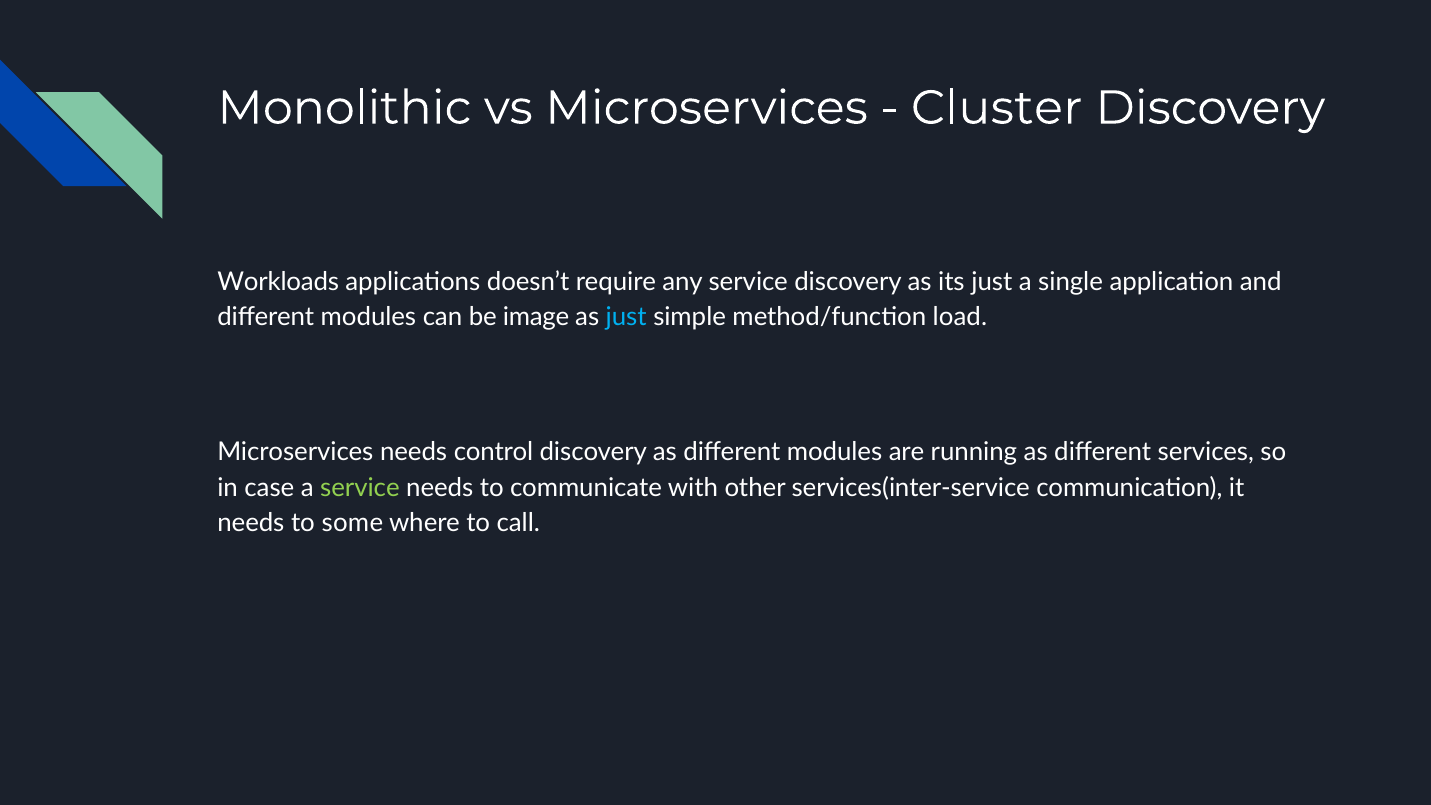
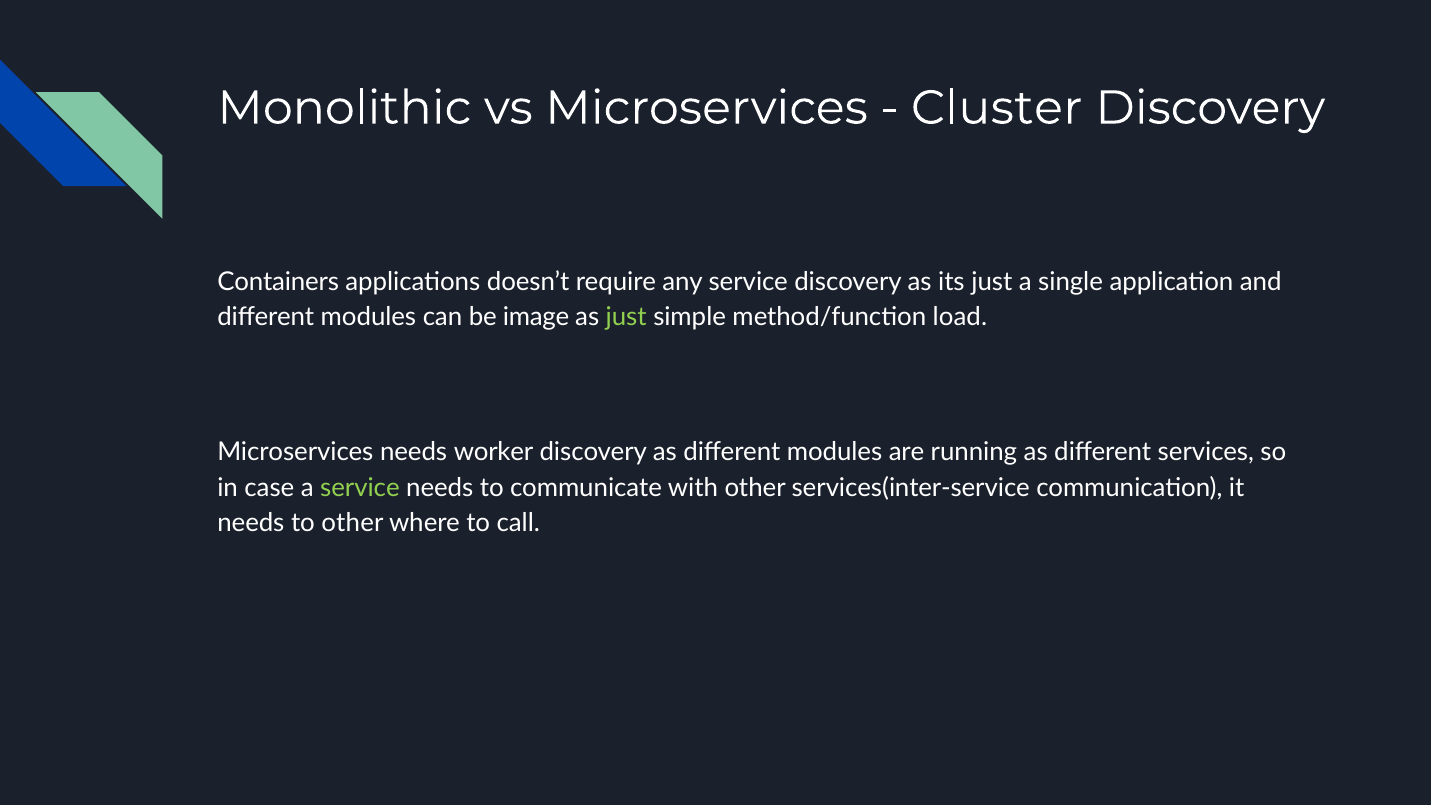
Workloads: Workloads -> Containers
just at (626, 317) colour: light blue -> light green
control: control -> worker
to some: some -> other
